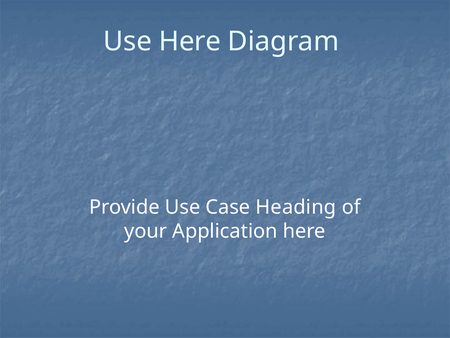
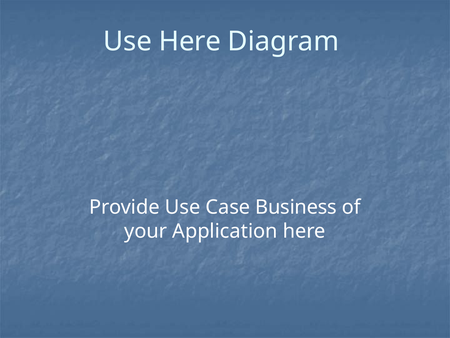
Heading: Heading -> Business
